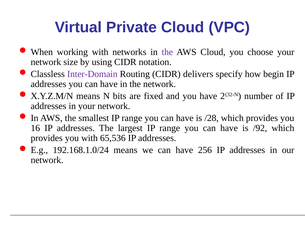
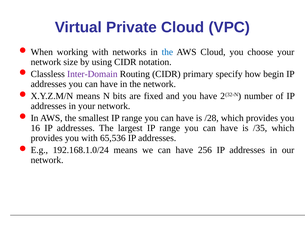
the at (167, 52) colour: purple -> blue
delivers: delivers -> primary
/92: /92 -> /35
